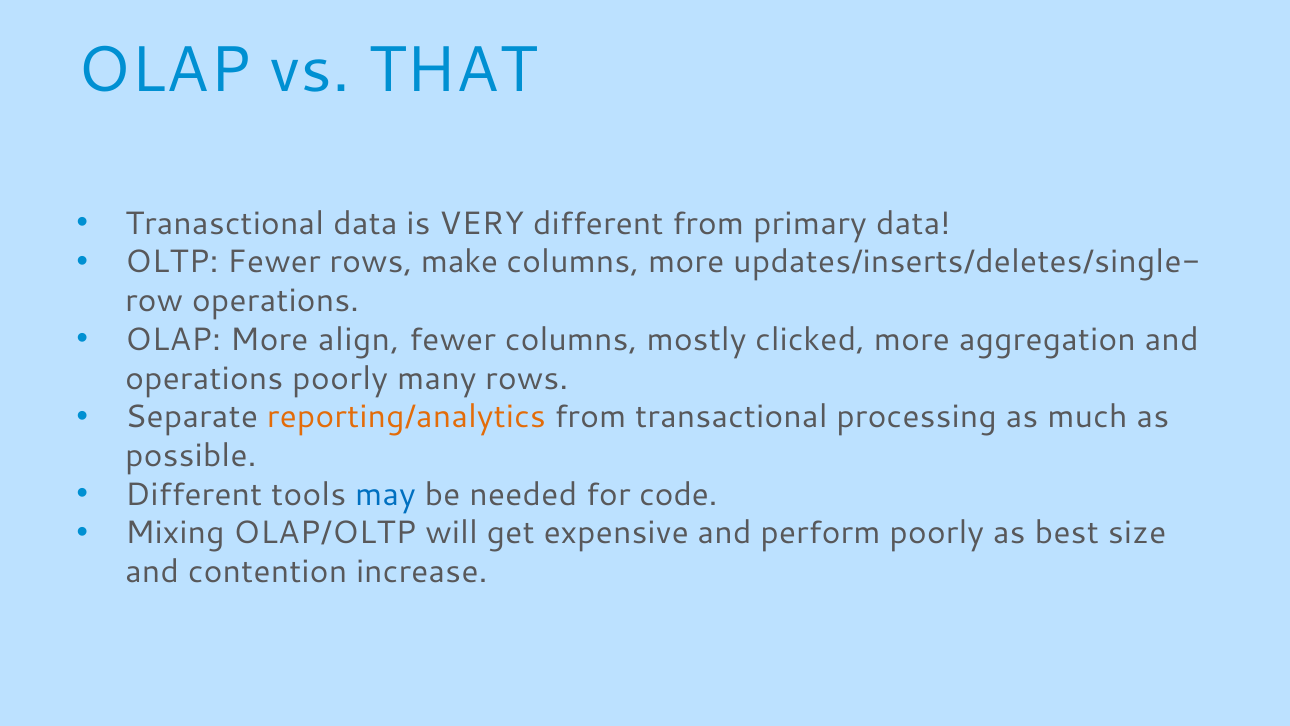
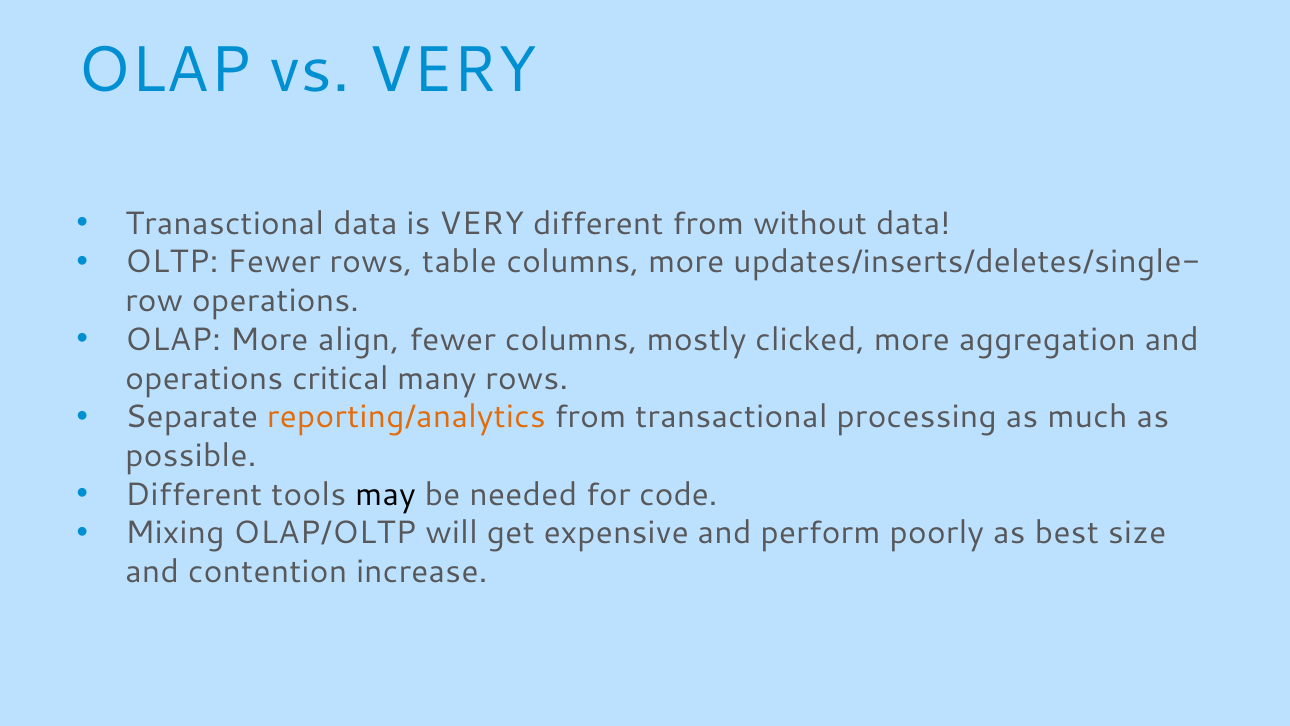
vs THAT: THAT -> VERY
primary: primary -> without
make: make -> table
operations poorly: poorly -> critical
may colour: blue -> black
